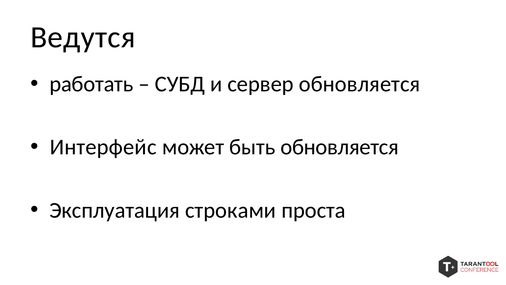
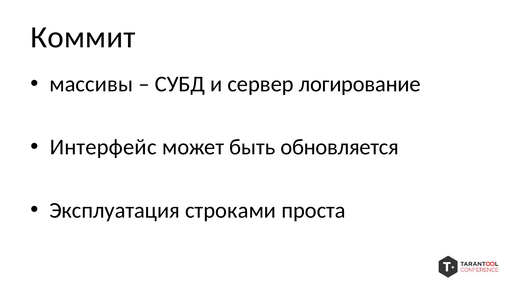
Ведутся: Ведутся -> Коммит
работать: работать -> массивы
сервер обновляется: обновляется -> логирование
